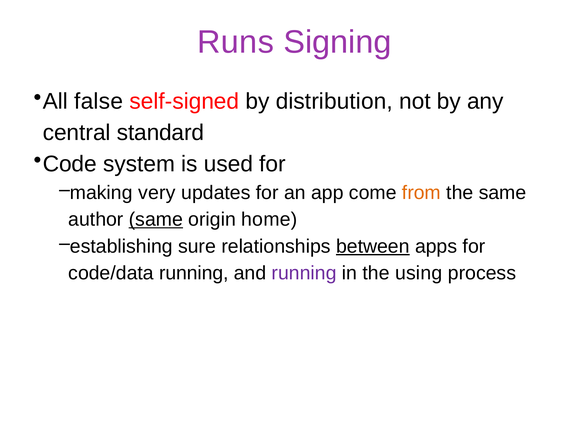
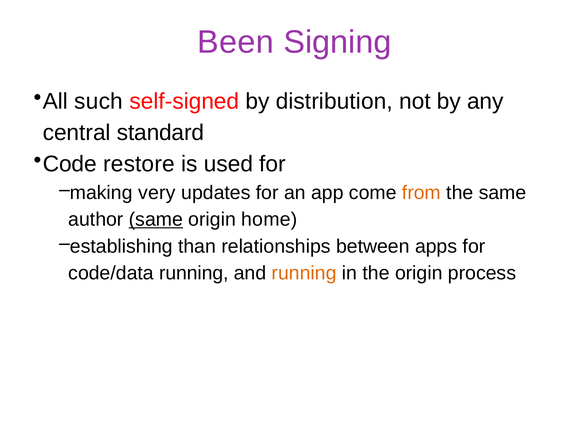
Runs: Runs -> Been
false: false -> such
system: system -> restore
sure: sure -> than
between underline: present -> none
running at (304, 273) colour: purple -> orange
the using: using -> origin
